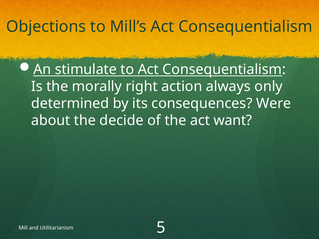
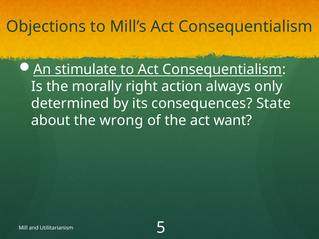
Were: Were -> State
decide: decide -> wrong
